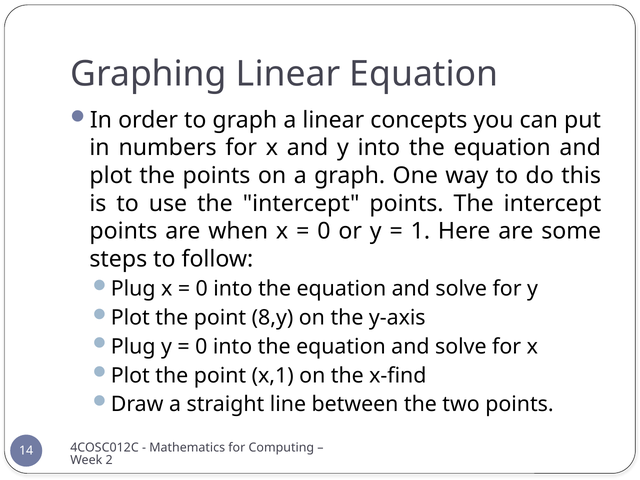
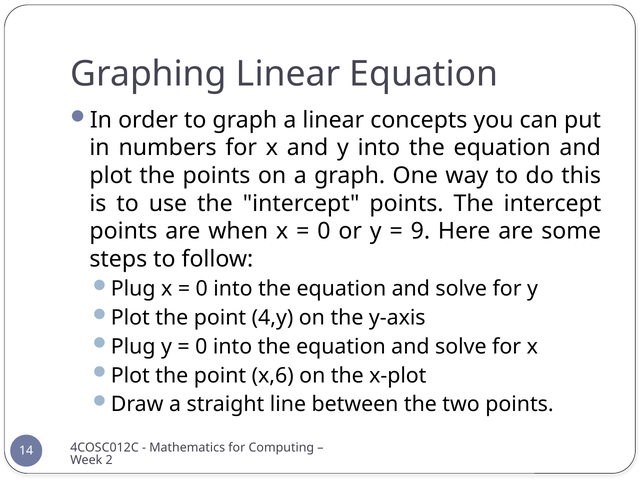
1: 1 -> 9
8,y: 8,y -> 4,y
x,1: x,1 -> x,6
x-find: x-find -> x-plot
